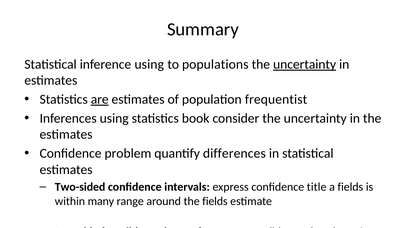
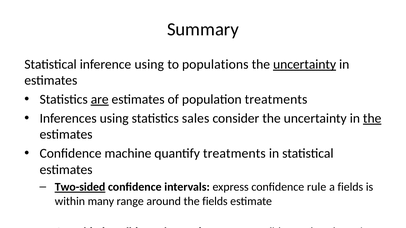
population frequentist: frequentist -> treatments
book: book -> sales
the at (372, 119) underline: none -> present
problem: problem -> machine
quantify differences: differences -> treatments
Two-sided underline: none -> present
title: title -> rule
